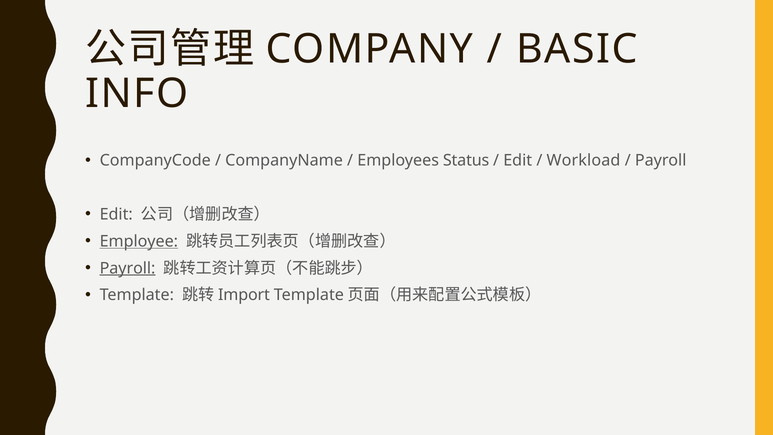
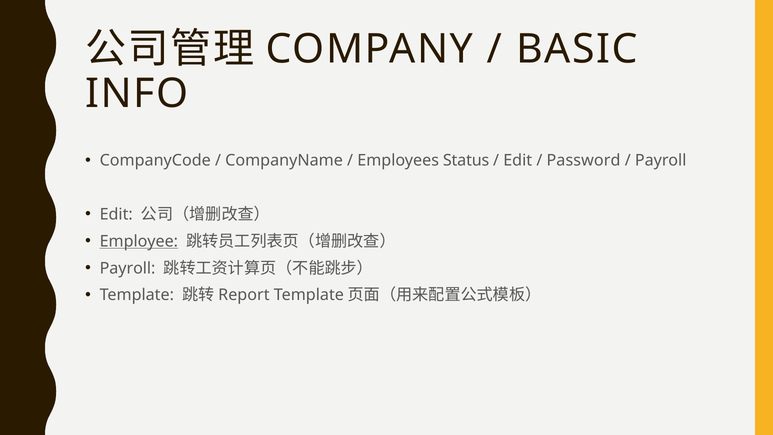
Workload: Workload -> Password
Payroll at (128, 268) underline: present -> none
Import: Import -> Report
